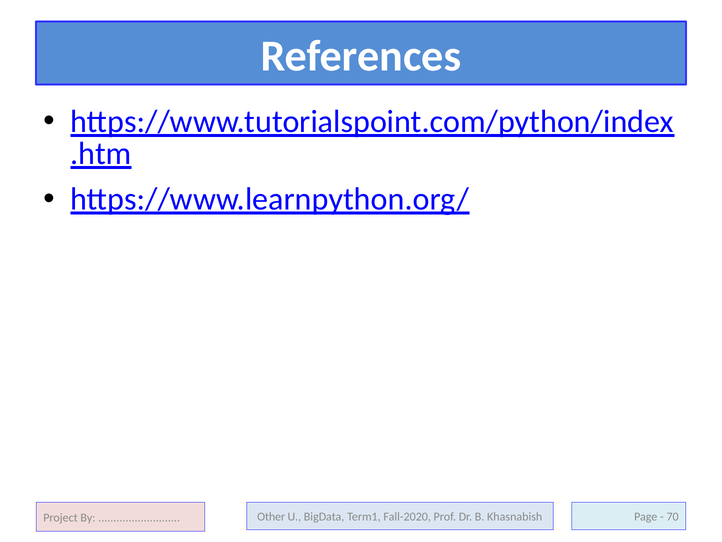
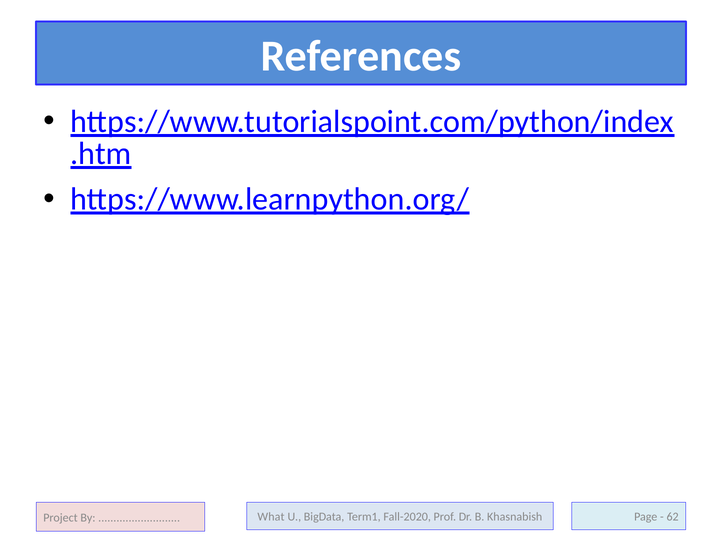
Other: Other -> What
70: 70 -> 62
